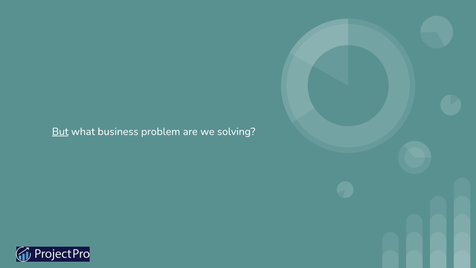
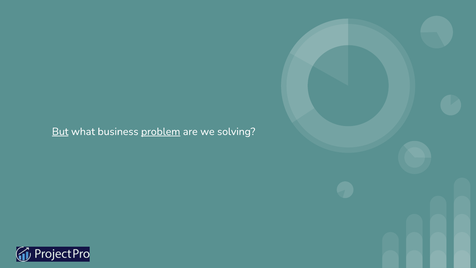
problem underline: none -> present
